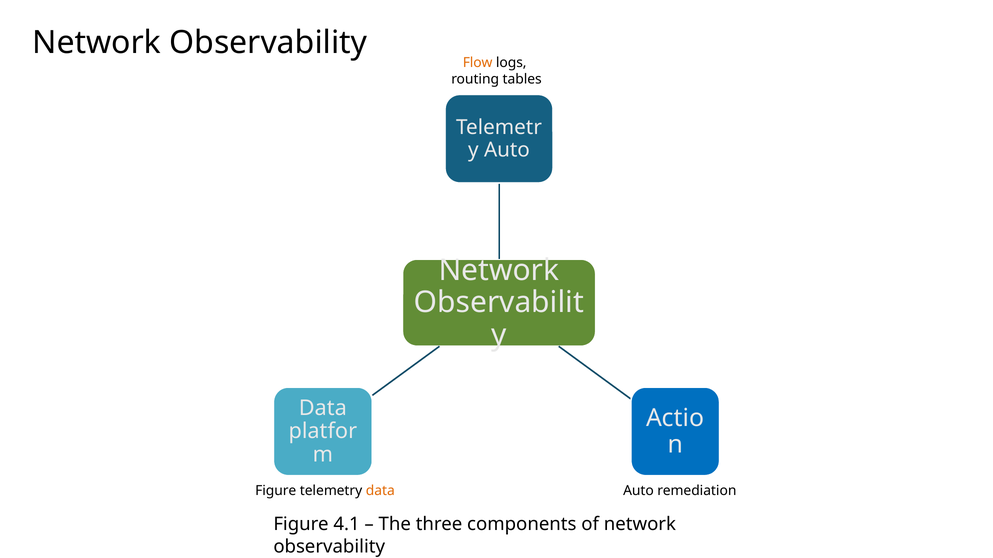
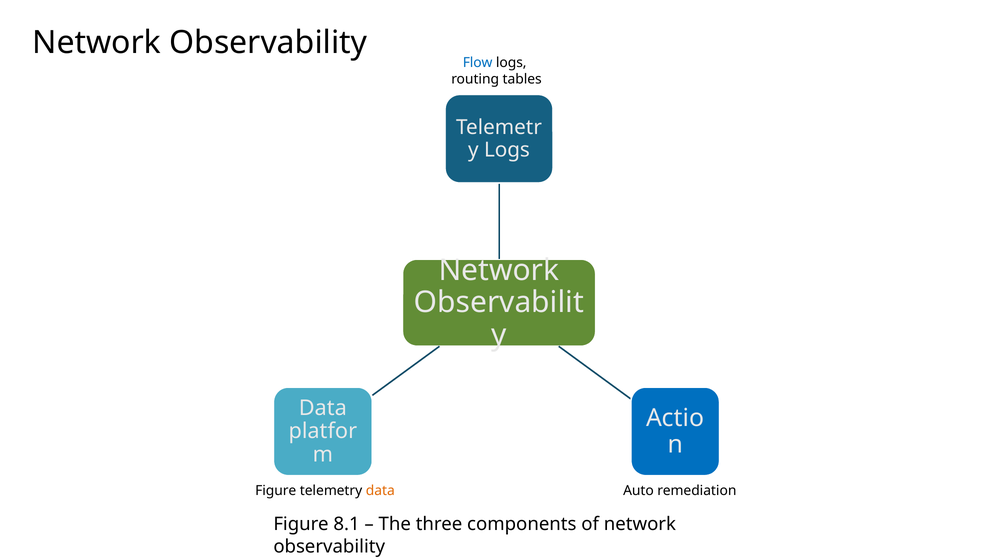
Flow colour: orange -> blue
Auto at (507, 150): Auto -> Logs
4.1: 4.1 -> 8.1
